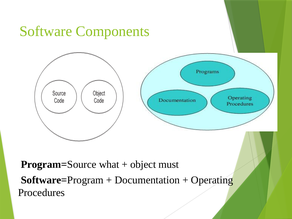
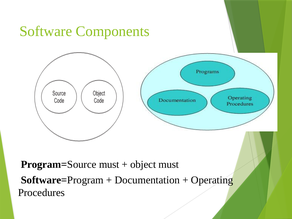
Program=Source what: what -> must
